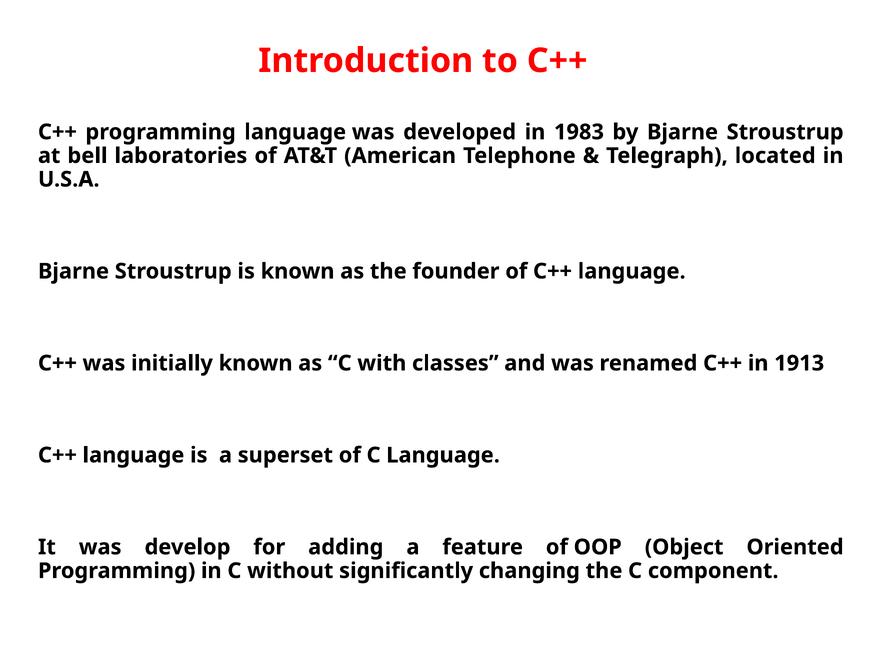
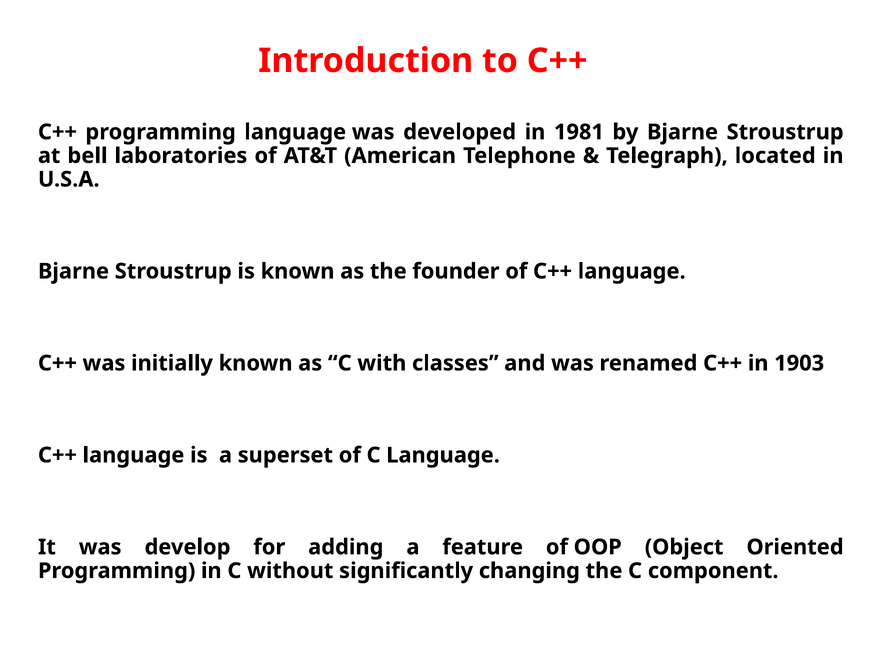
1983: 1983 -> 1981
1913: 1913 -> 1903
